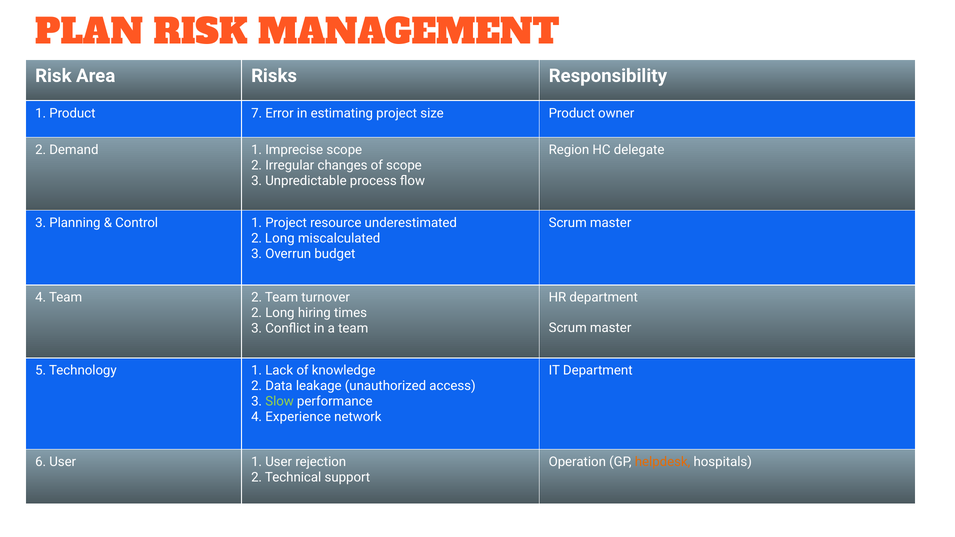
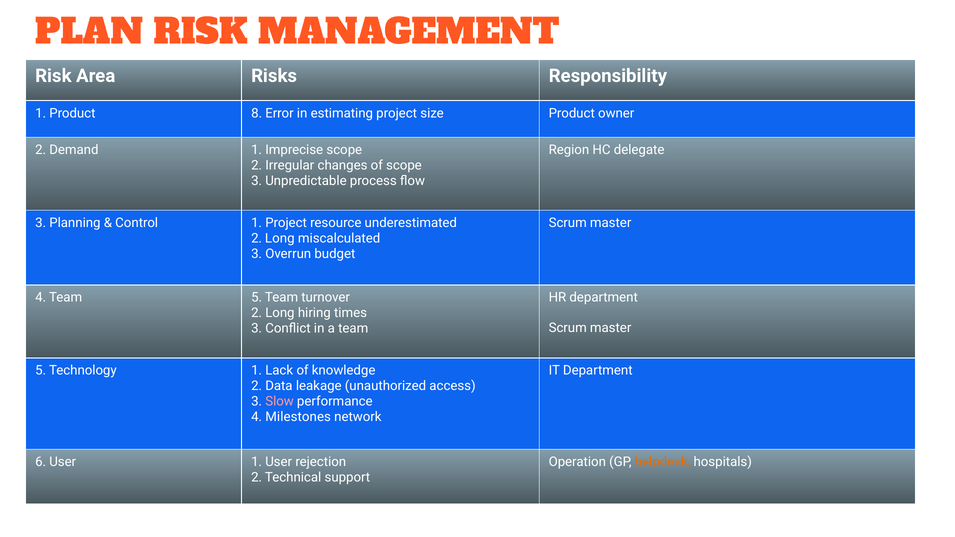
7: 7 -> 8
Team 2: 2 -> 5
Slow colour: light green -> pink
Experience: Experience -> Milestones
